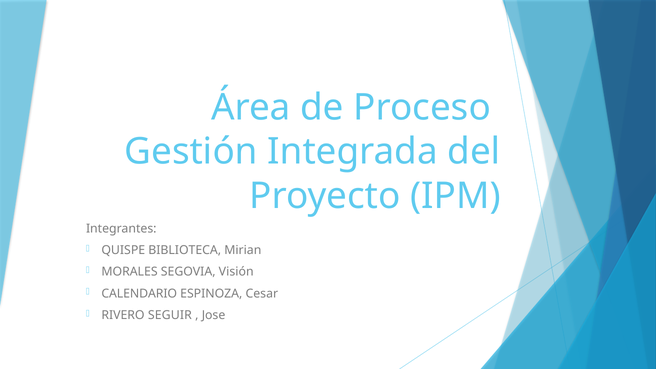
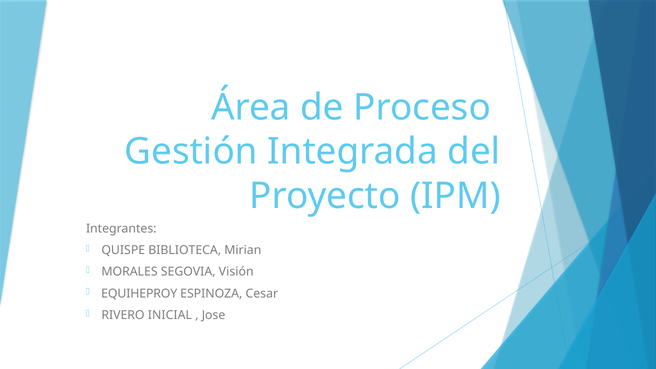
CALENDARIO: CALENDARIO -> EQUIHEPROY
SEGUIR: SEGUIR -> INICIAL
